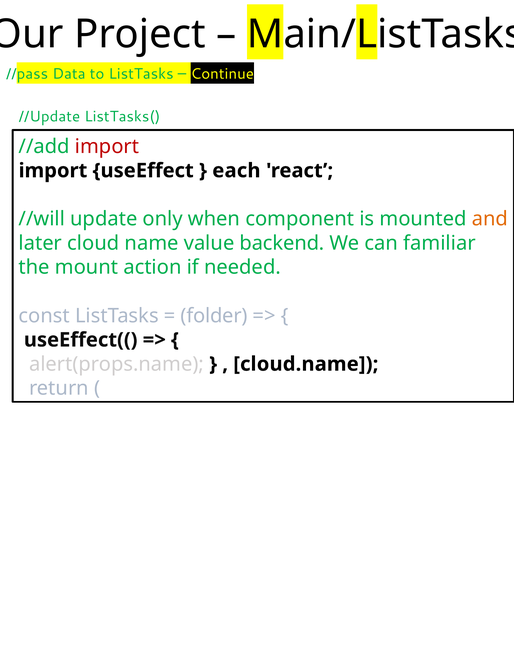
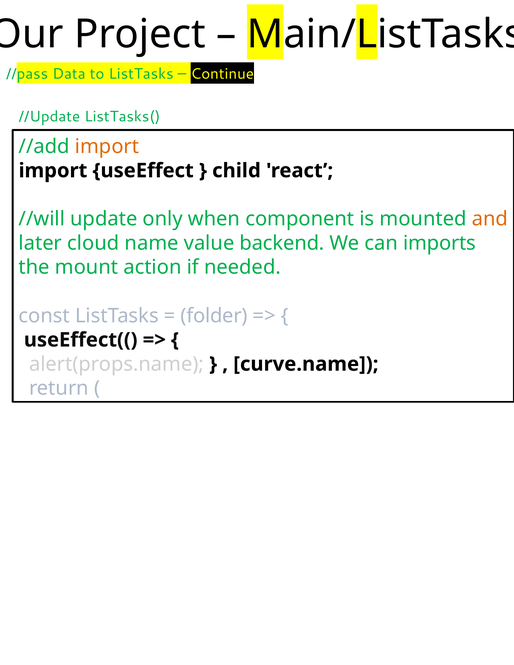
import at (107, 146) colour: red -> orange
each: each -> child
familiar: familiar -> imports
cloud.name: cloud.name -> curve.name
